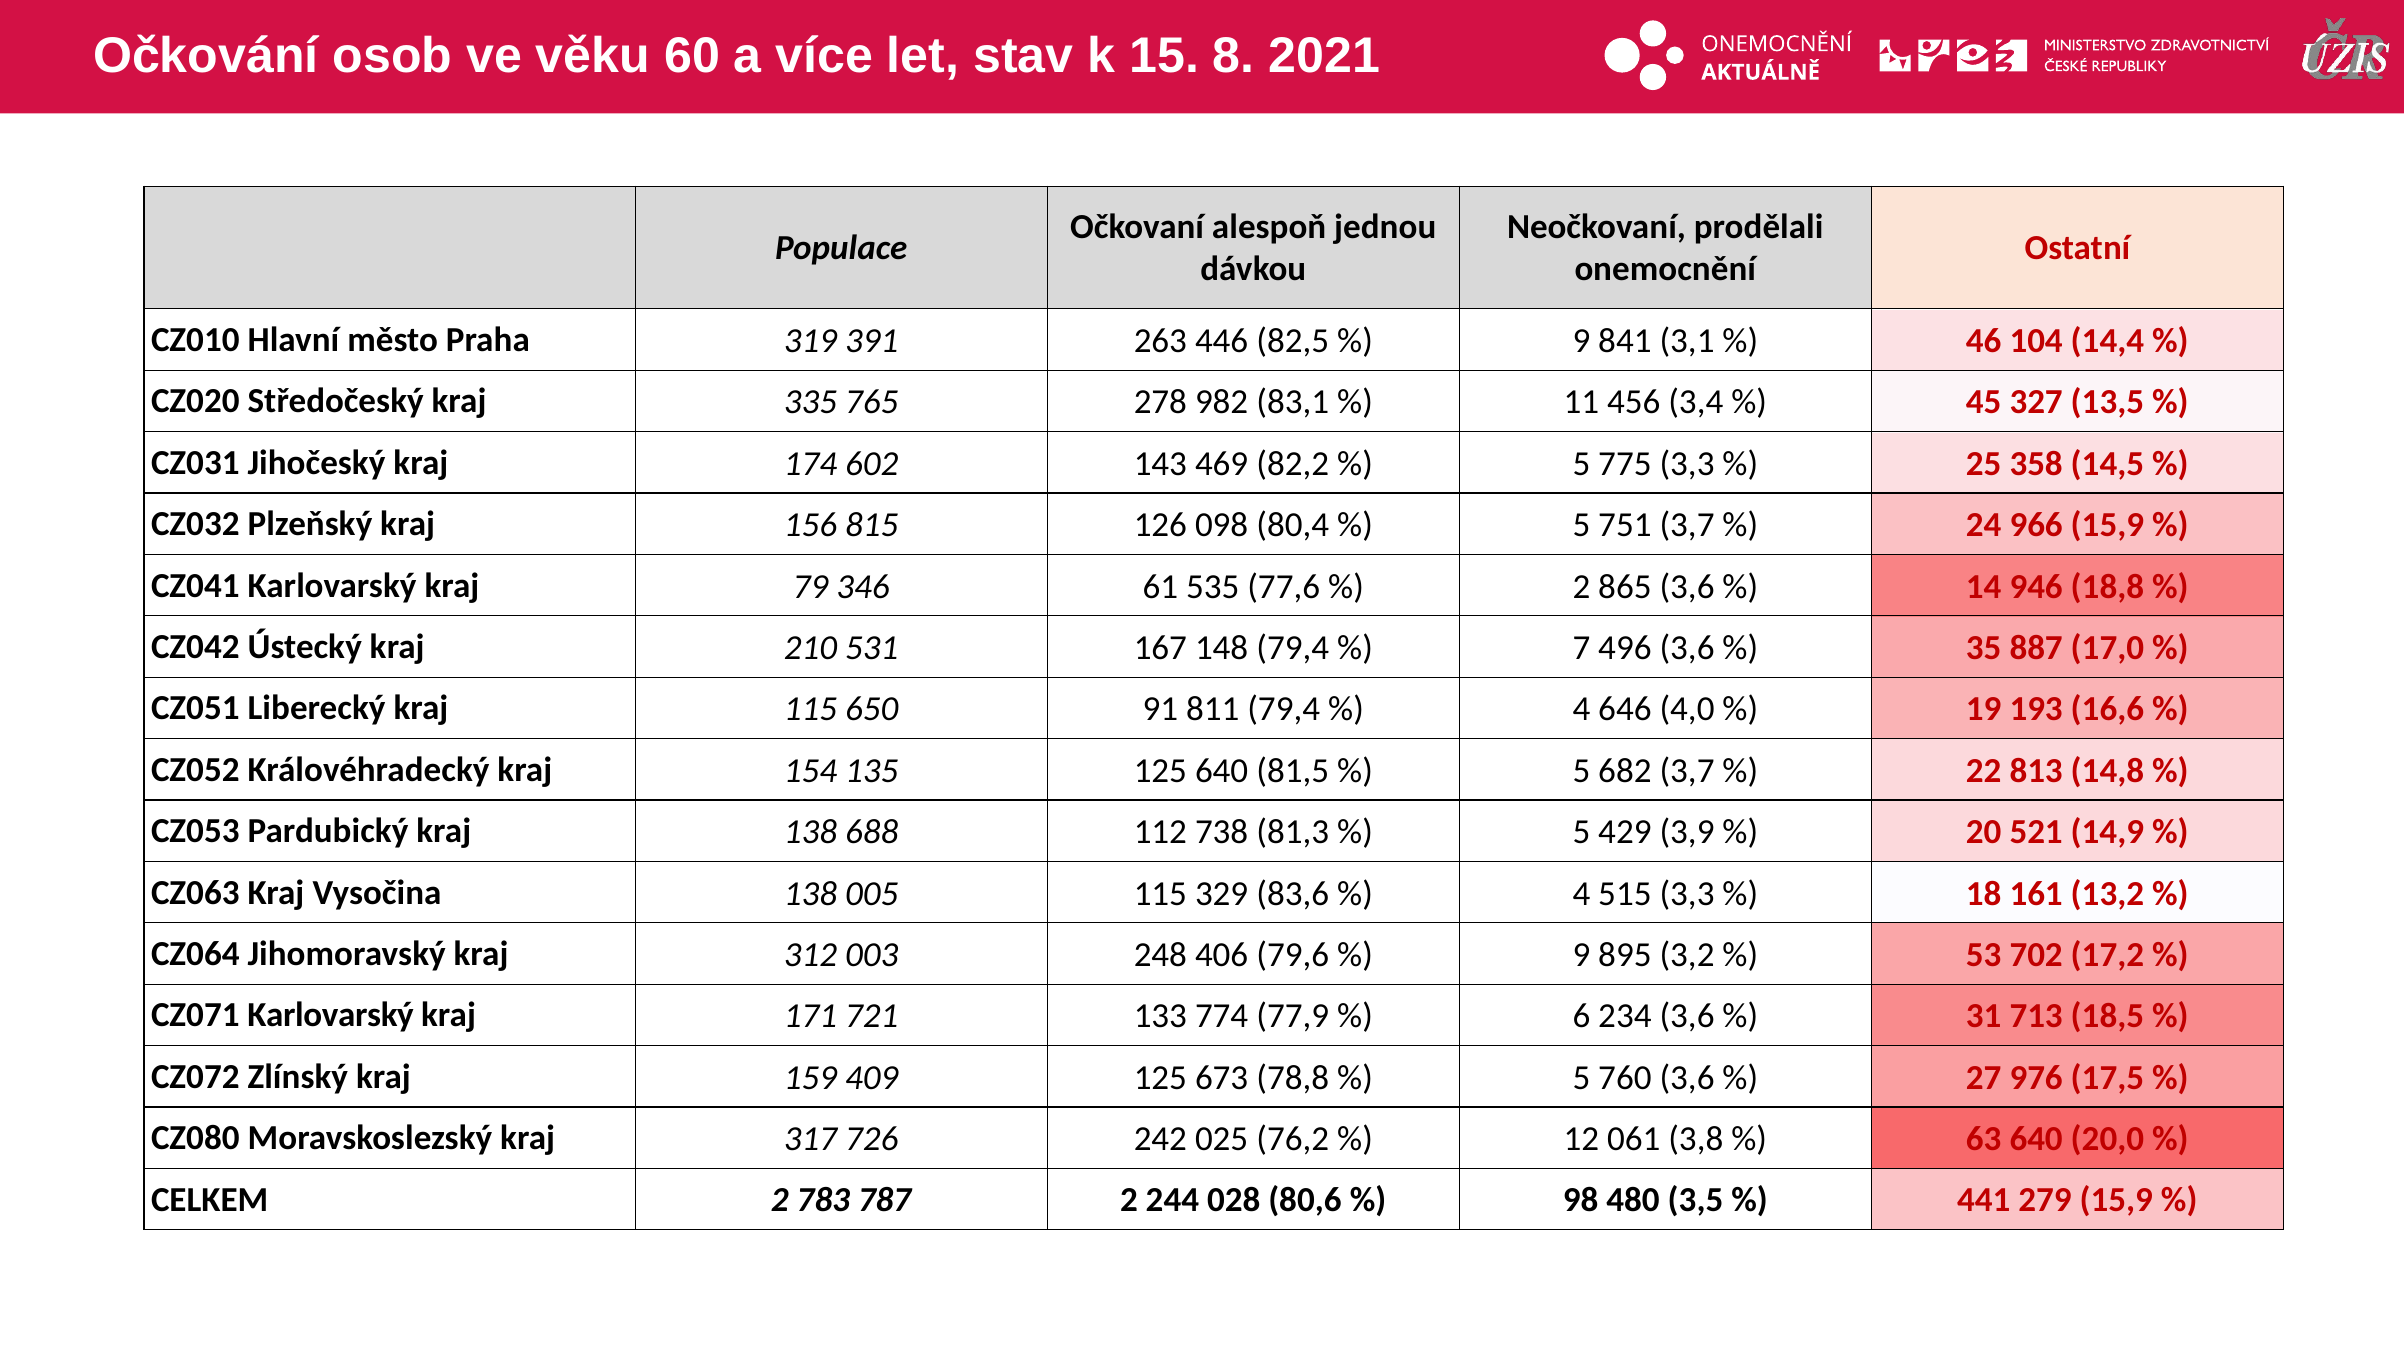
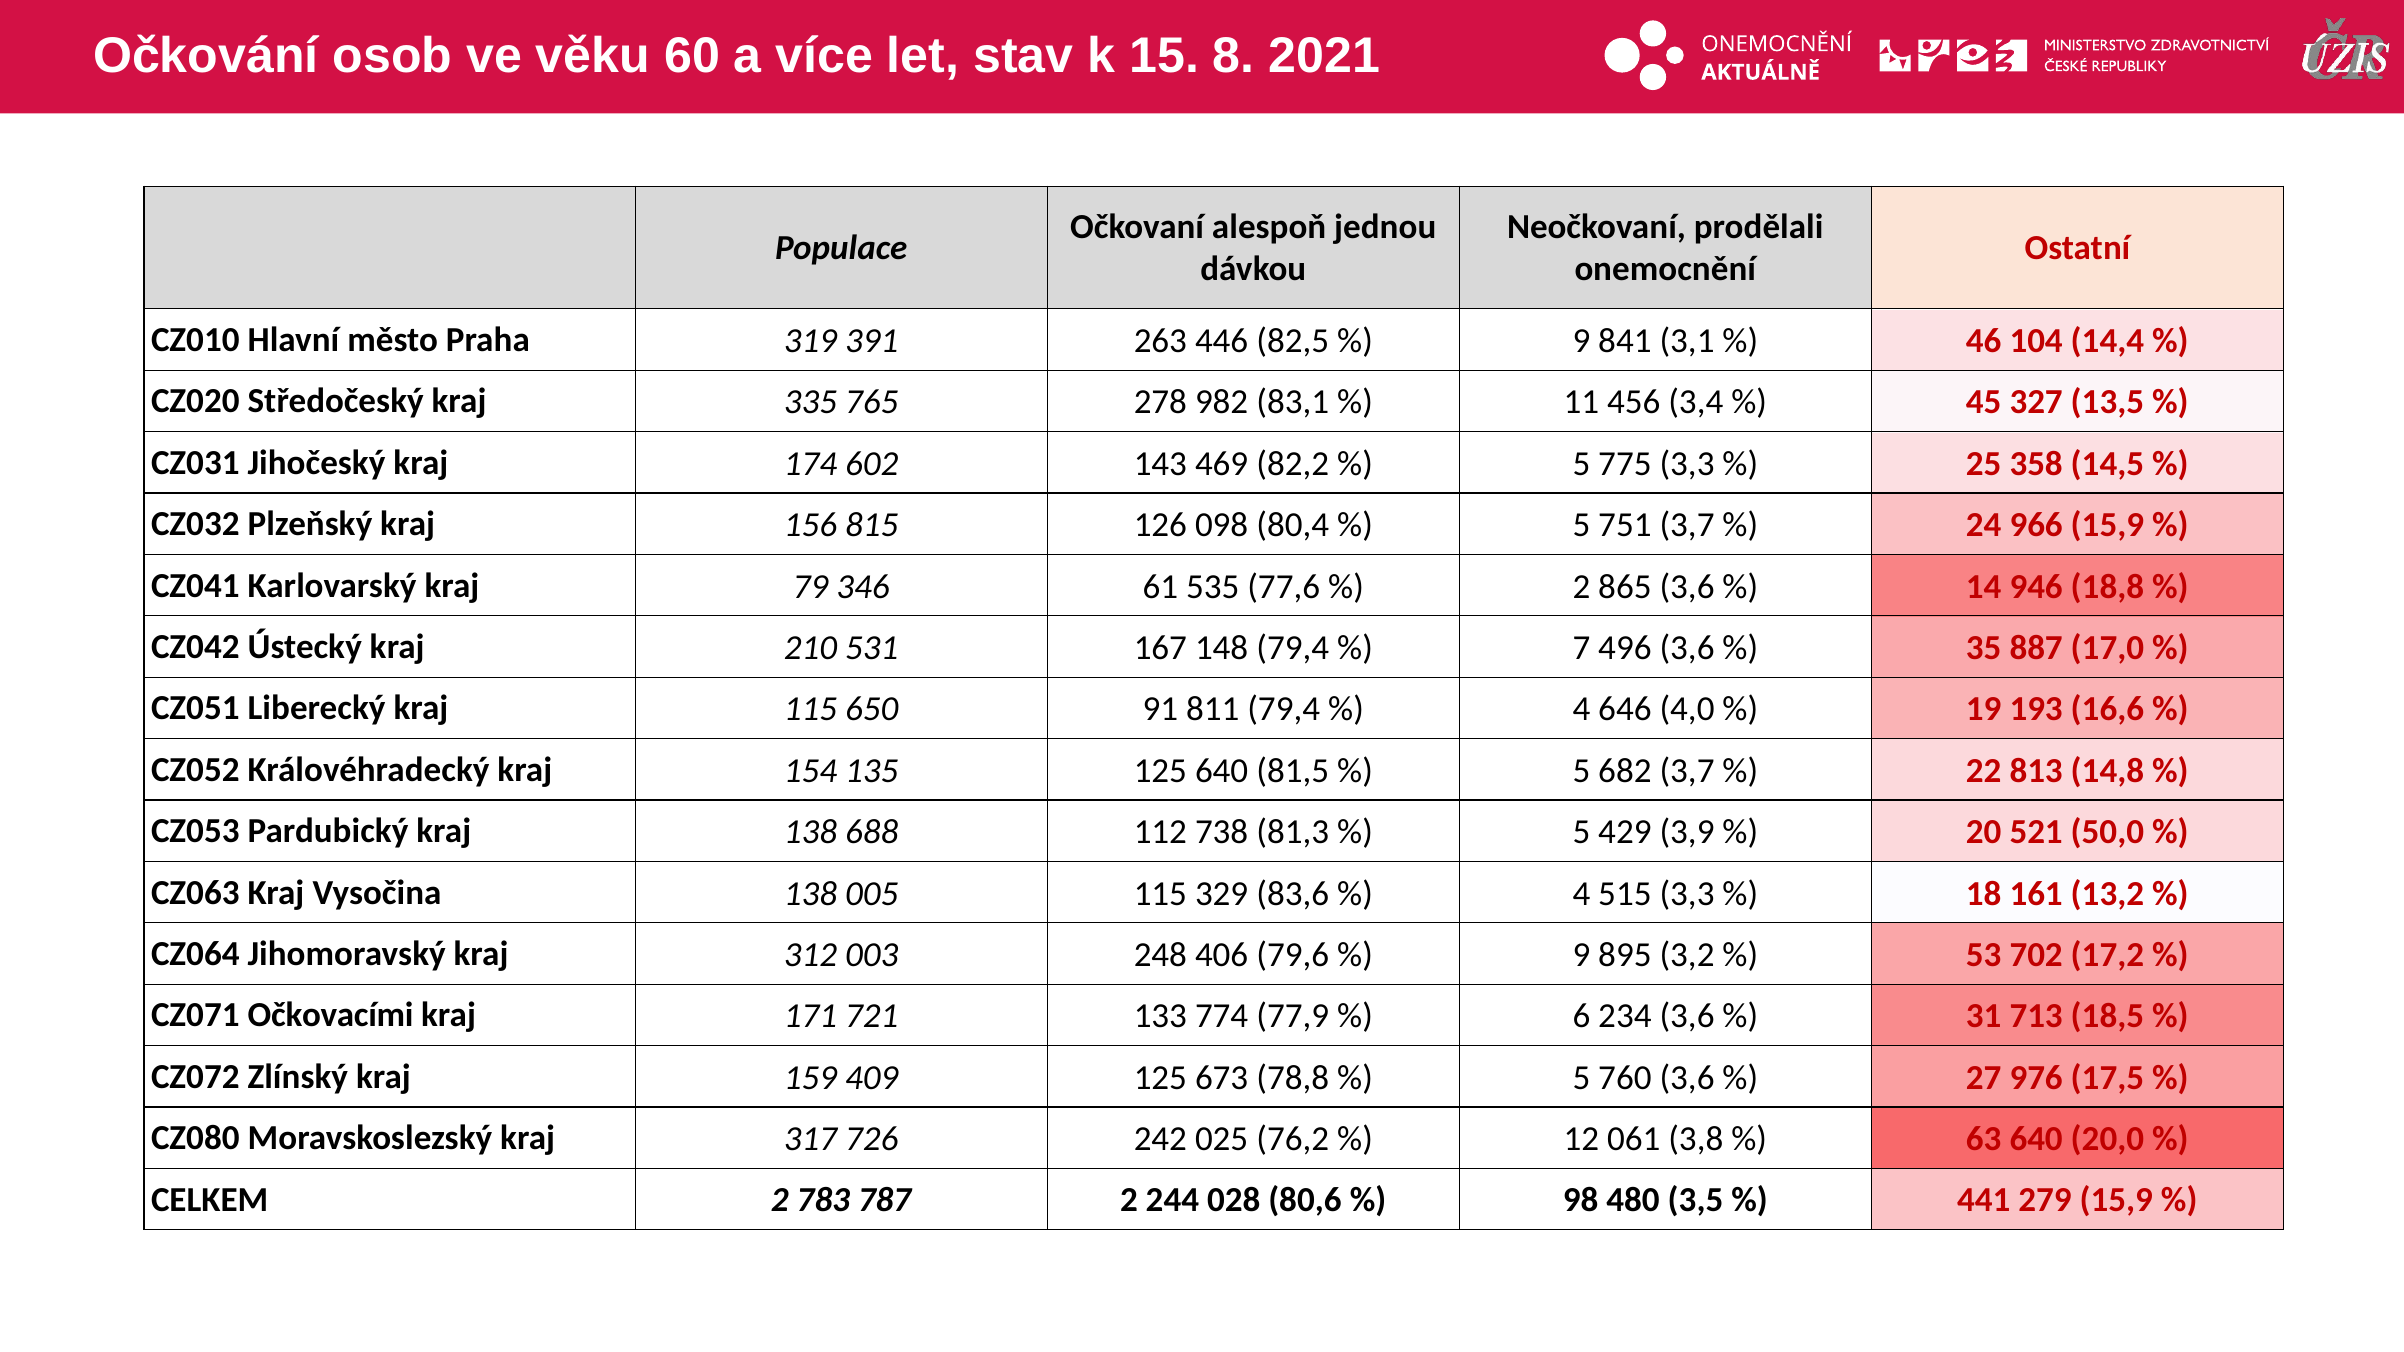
14,9: 14,9 -> 50,0
CZ071 Karlovarský: Karlovarský -> Očkovacími
